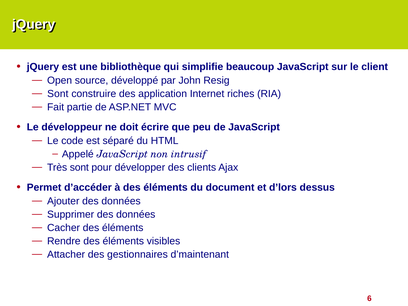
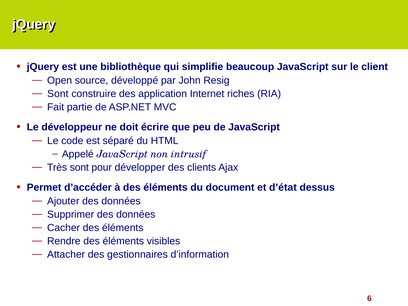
d’lors: d’lors -> d’état
d’maintenant: d’maintenant -> d’information
